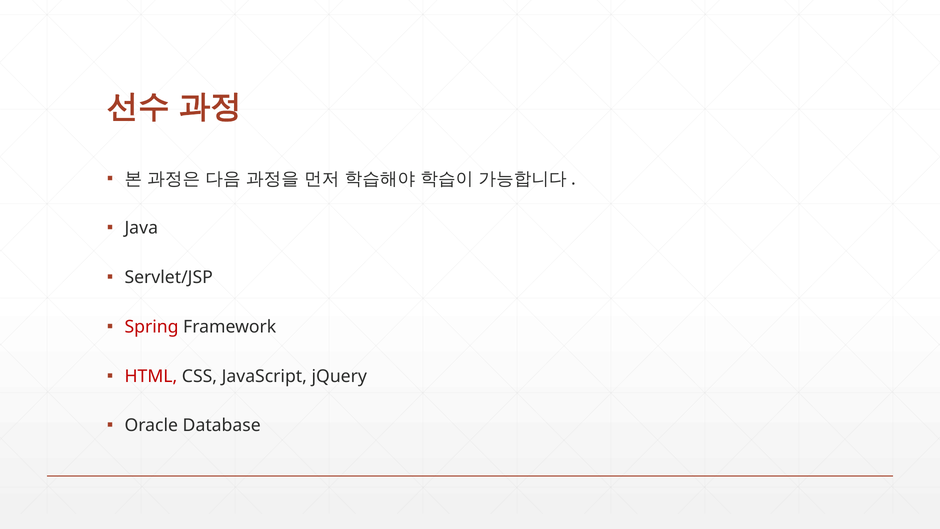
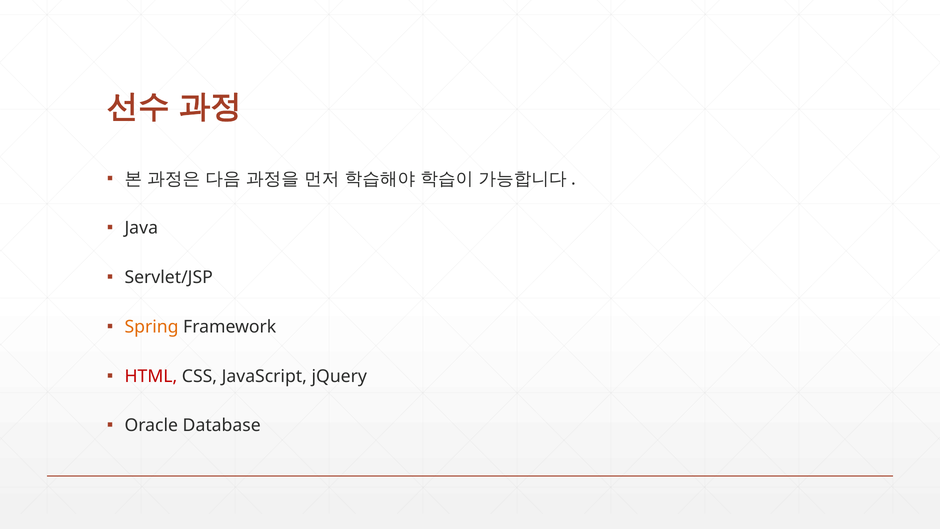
Spring colour: red -> orange
